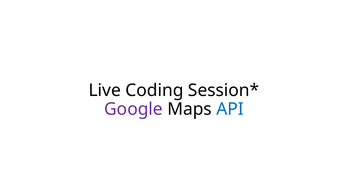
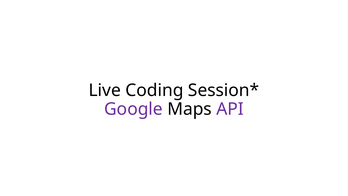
API colour: blue -> purple
